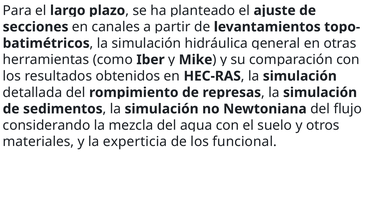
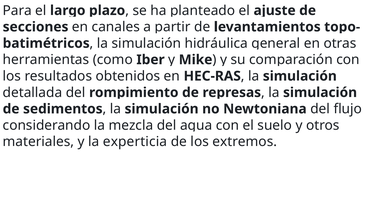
funcional: funcional -> extremos
